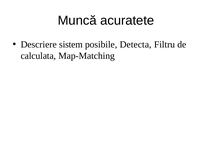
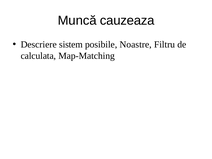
acuratete: acuratete -> cauzeaza
Detecta: Detecta -> Noastre
